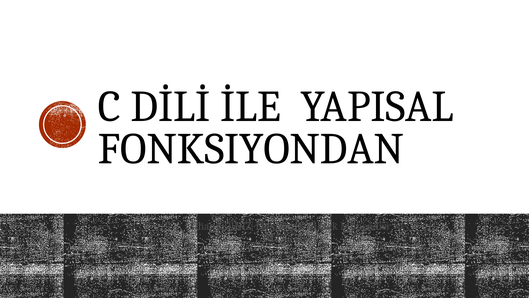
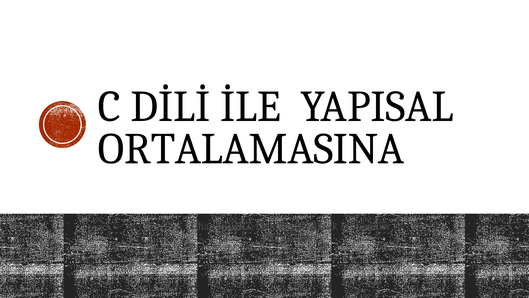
FONKSIYONDAN: FONKSIYONDAN -> ORTALAMASINA
